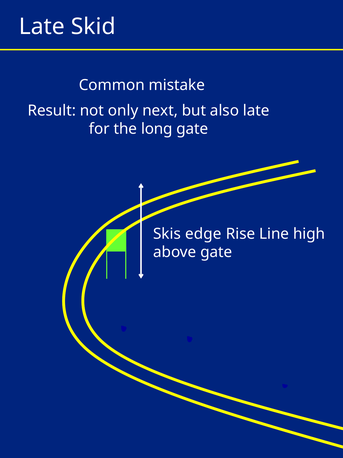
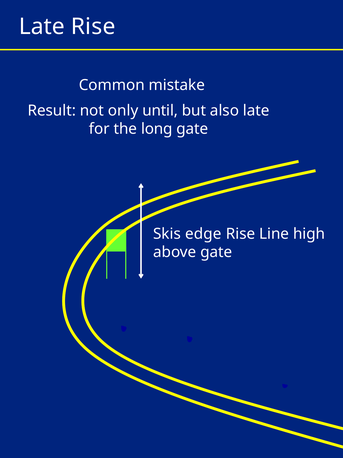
Late Skid: Skid -> Rise
next: next -> until
